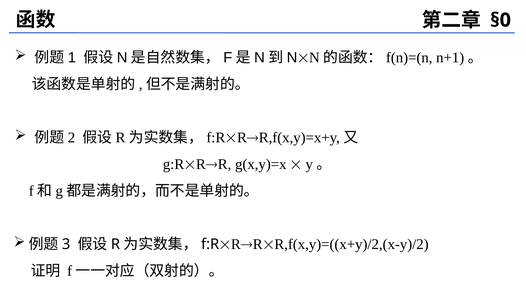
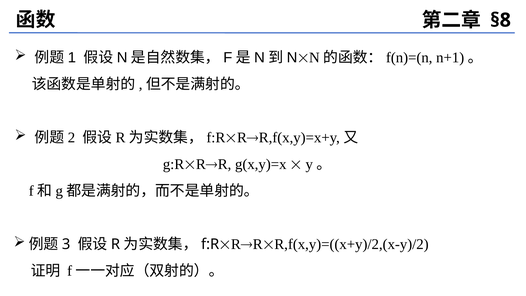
§0: §0 -> §8
